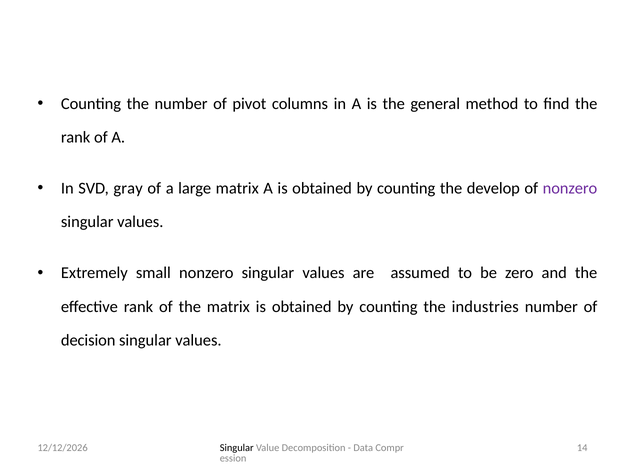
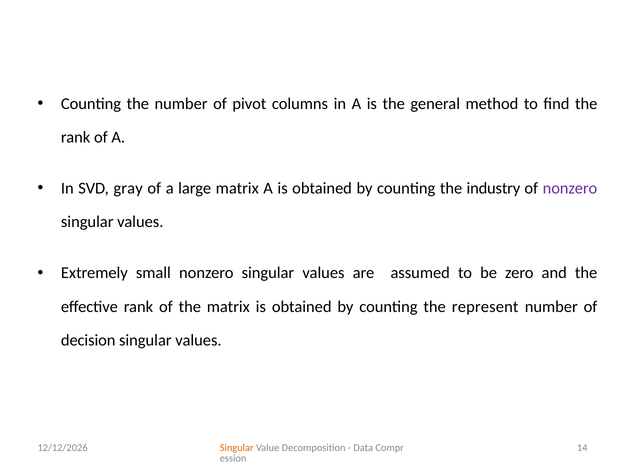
develop: develop -> industry
industries: industries -> represent
Singular at (237, 448) colour: black -> orange
